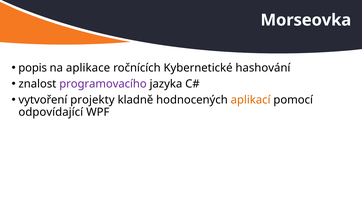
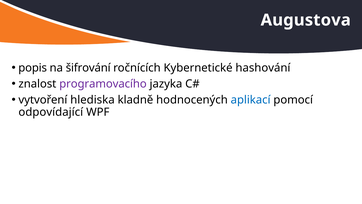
Morseovka: Morseovka -> Augustova
aplikace: aplikace -> šifrování
projekty: projekty -> hlediska
aplikací colour: orange -> blue
